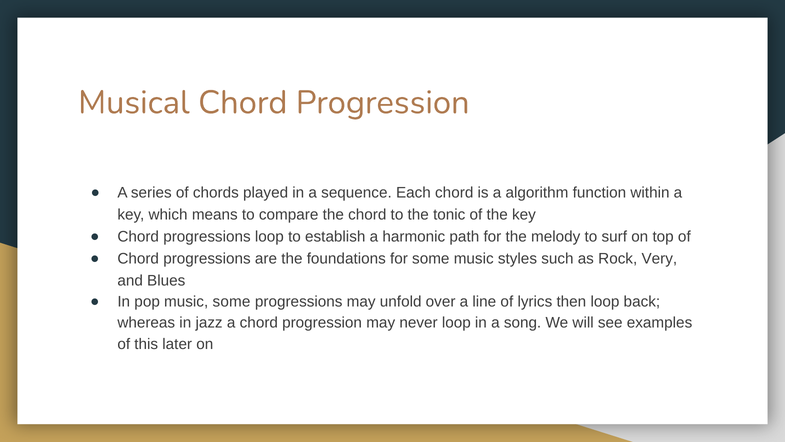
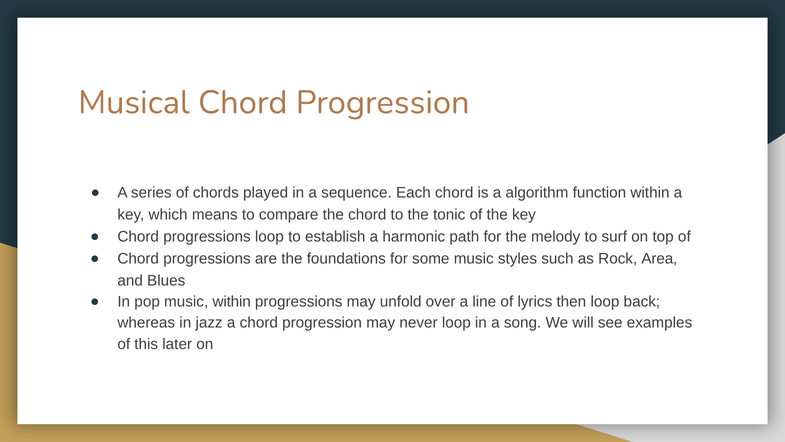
Very: Very -> Area
music some: some -> within
